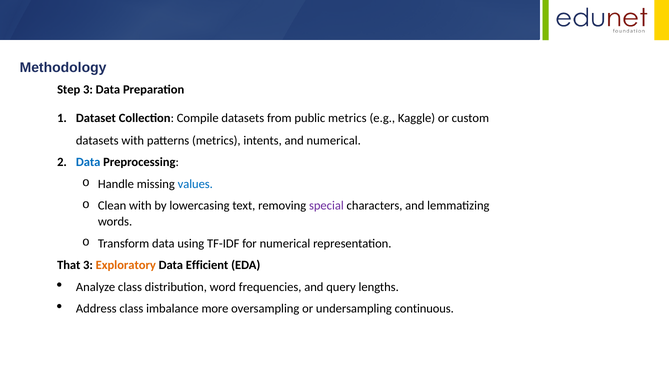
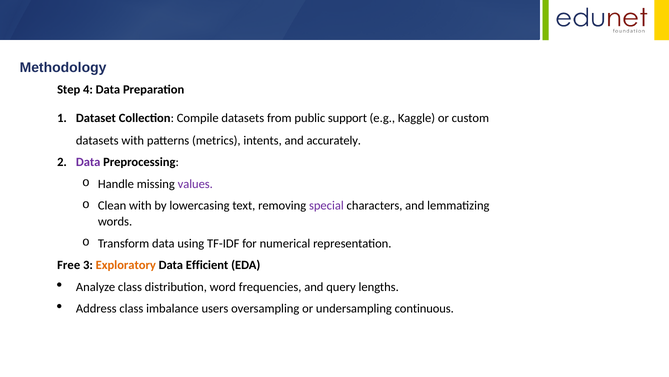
Step 3: 3 -> 4
public metrics: metrics -> support
and numerical: numerical -> accurately
Data at (88, 162) colour: blue -> purple
values colour: blue -> purple
That: That -> Free
more: more -> users
